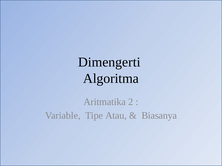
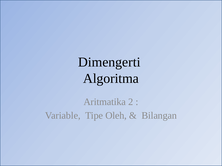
Atau: Atau -> Oleh
Biasanya: Biasanya -> Bilangan
